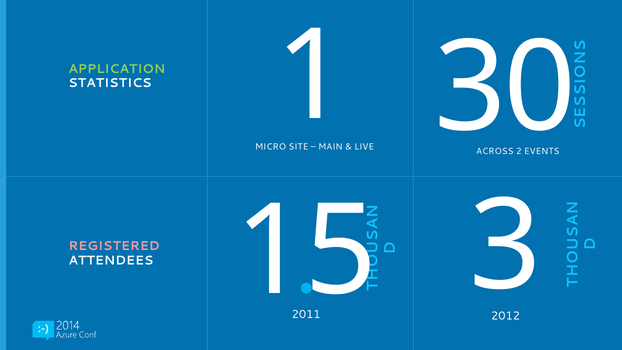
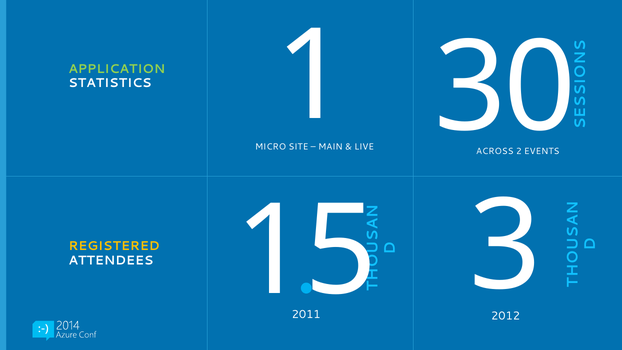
REGISTERED colour: pink -> yellow
